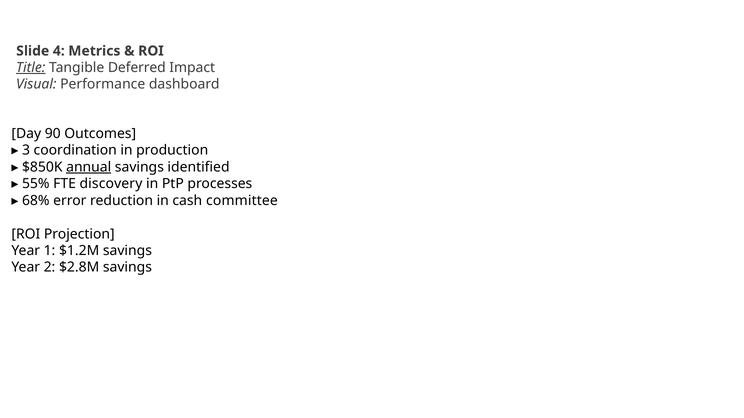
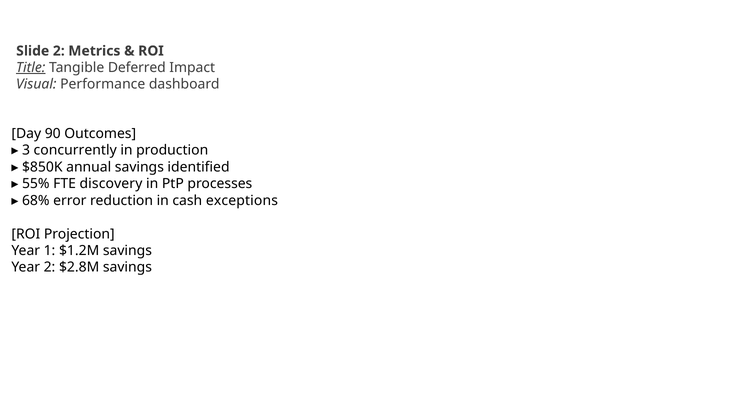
Slide 4: 4 -> 2
coordination: coordination -> concurrently
annual underline: present -> none
committee: committee -> exceptions
